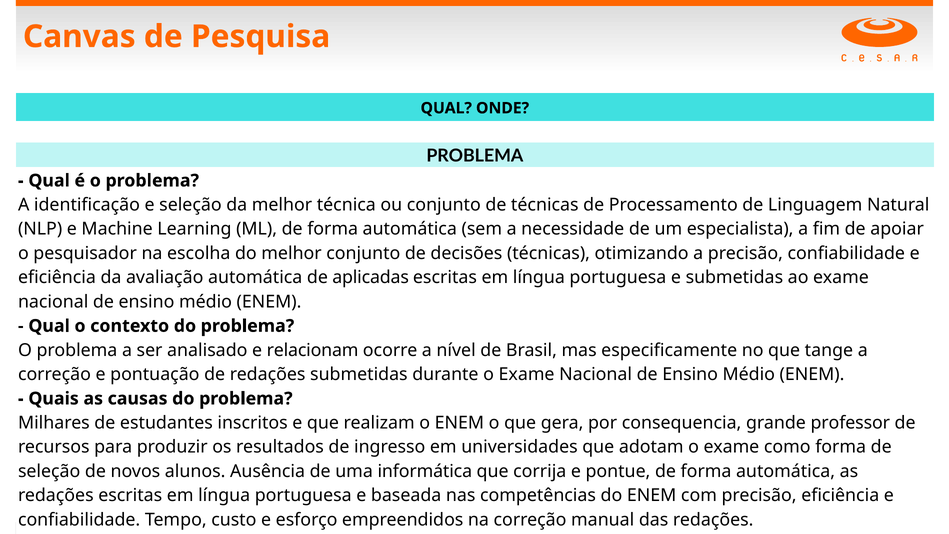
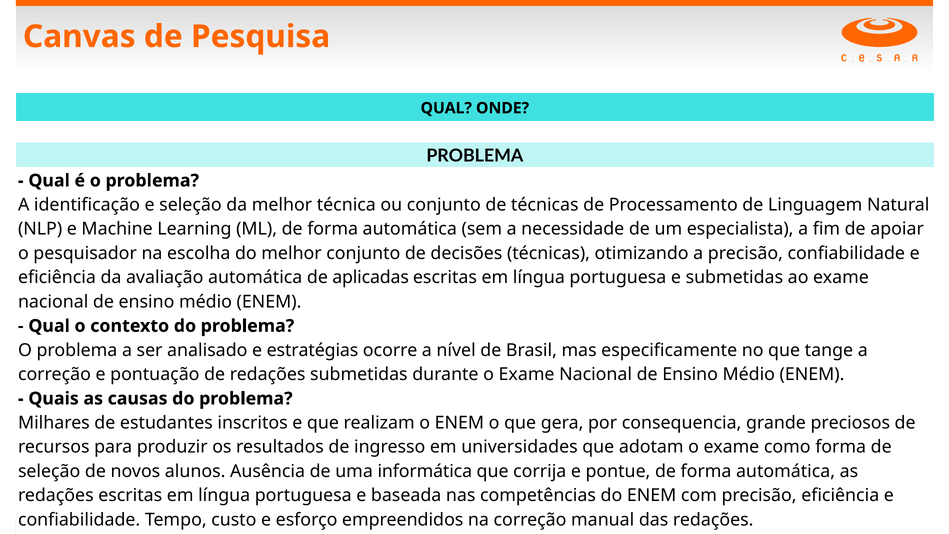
relacionam: relacionam -> estratégias
professor: professor -> preciosos
